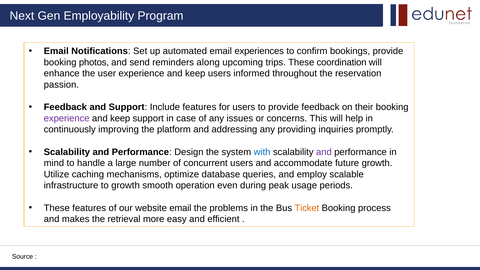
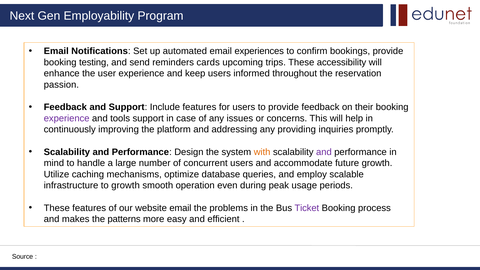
photos: photos -> testing
along: along -> cards
coordination: coordination -> accessibility
keep at (120, 118): keep -> tools
with colour: blue -> orange
Ticket colour: orange -> purple
retrieval: retrieval -> patterns
